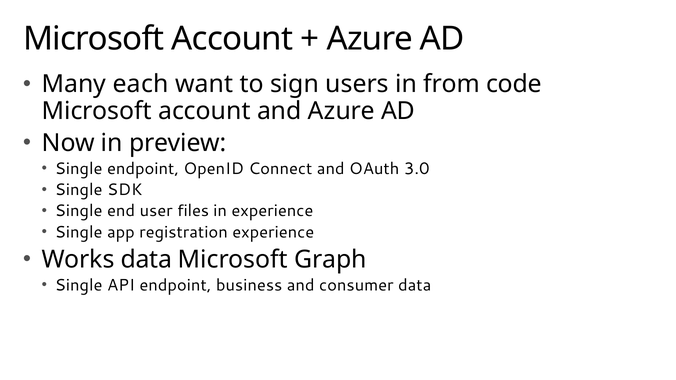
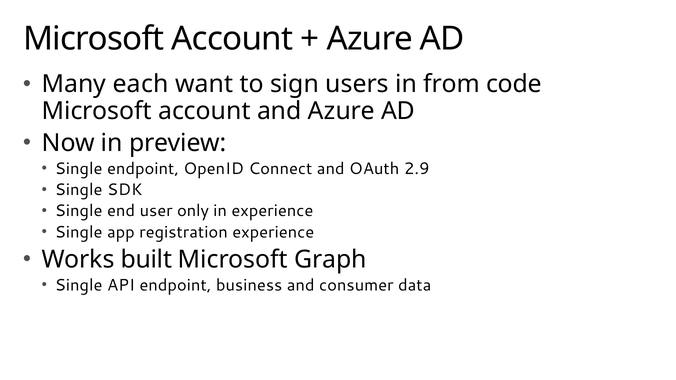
3.0: 3.0 -> 2.9
files: files -> only
Works data: data -> built
